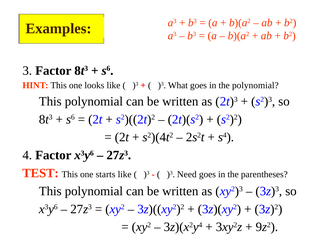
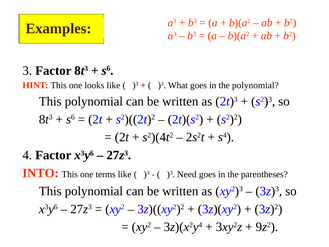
TEST: TEST -> INTO
starts: starts -> terms
